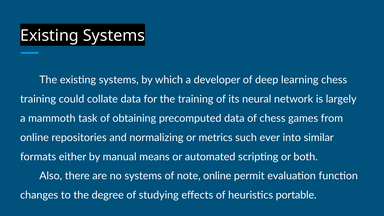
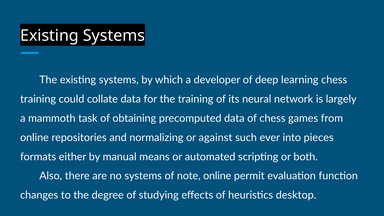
metrics: metrics -> against
similar: similar -> pieces
portable: portable -> desktop
